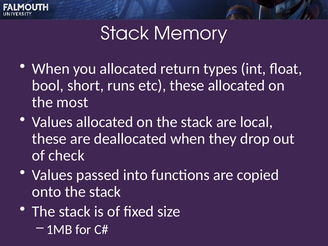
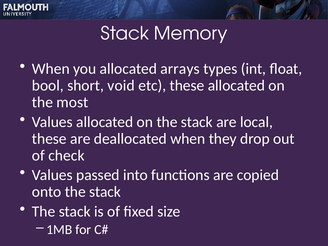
return: return -> arrays
runs: runs -> void
